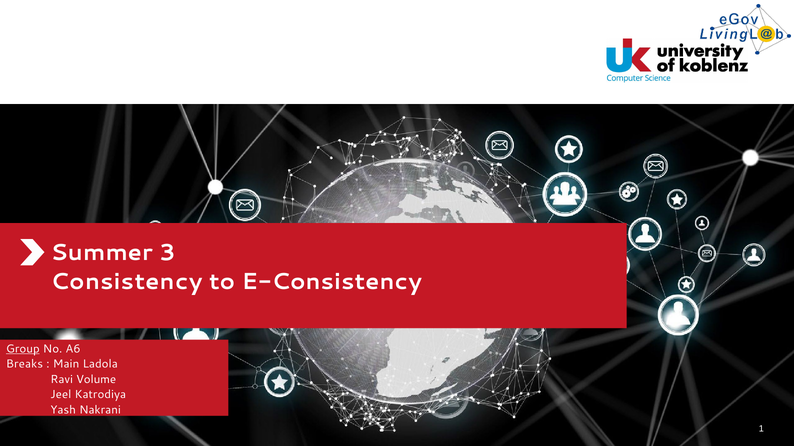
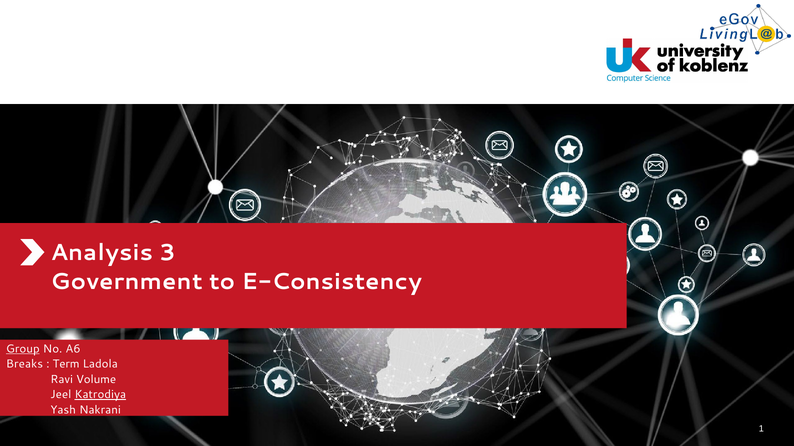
Summer: Summer -> Analysis
Consistency: Consistency -> Government
Main: Main -> Term
Katrodiya underline: none -> present
